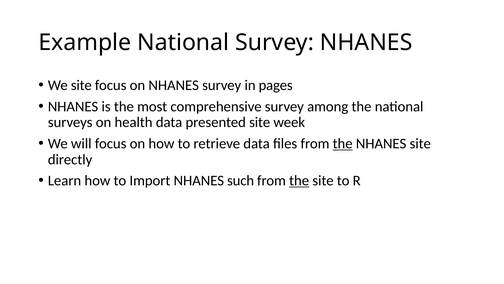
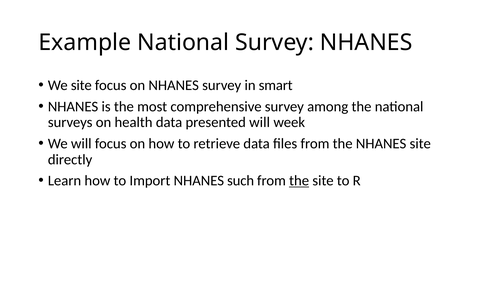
pages: pages -> smart
presented site: site -> will
the at (343, 143) underline: present -> none
